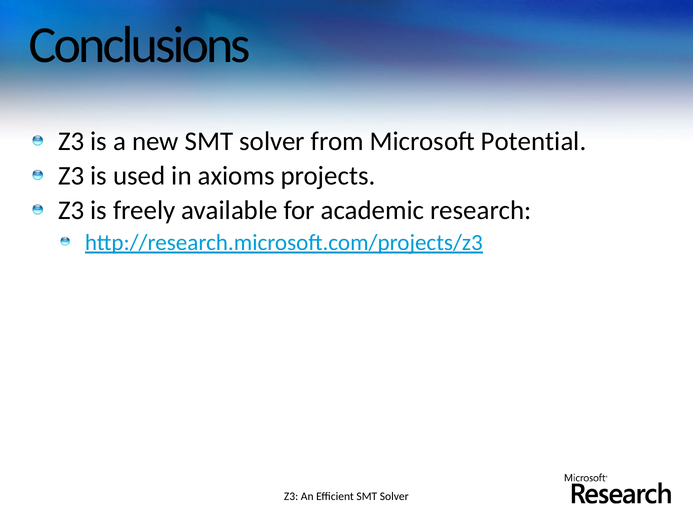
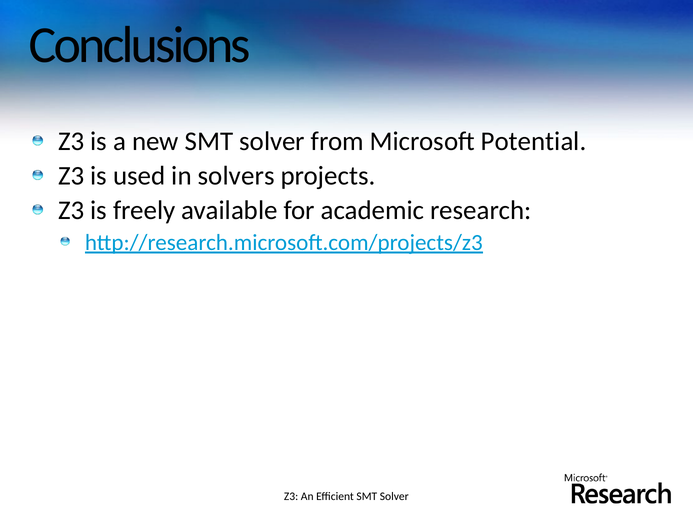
axioms: axioms -> solvers
